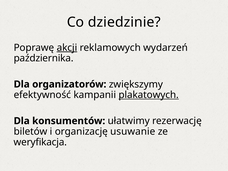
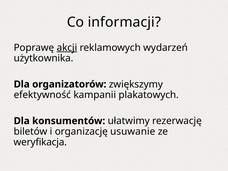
dziedzinie: dziedzinie -> informacji
października: października -> użytkownika
plakatowych underline: present -> none
